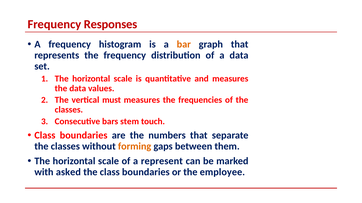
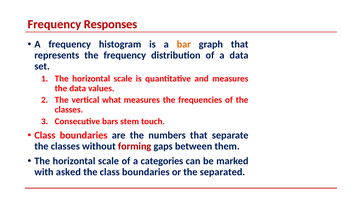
must: must -> what
forming colour: orange -> red
represent: represent -> categories
employee: employee -> separated
